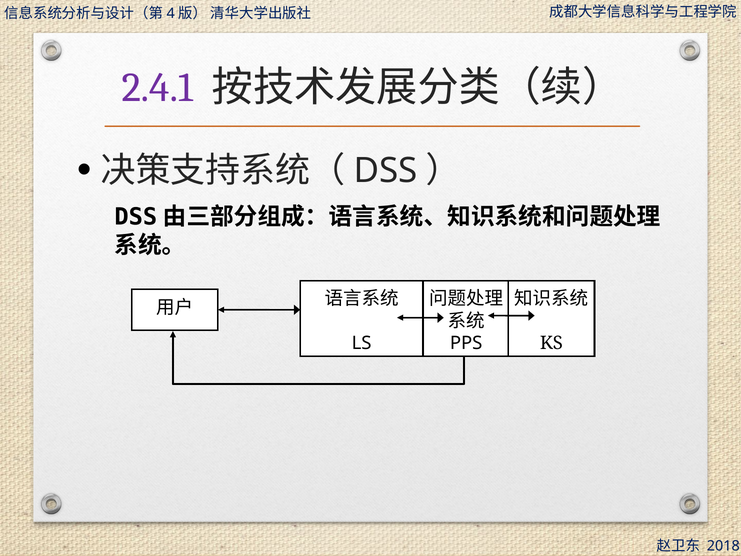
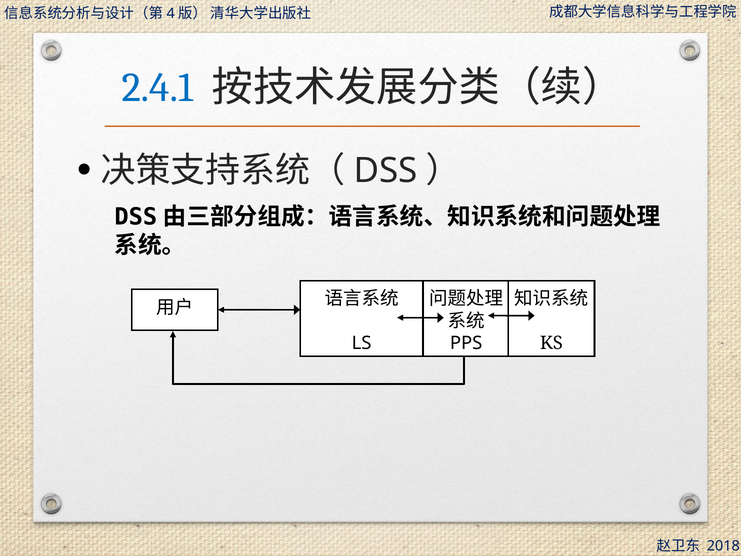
2.4.1 colour: purple -> blue
